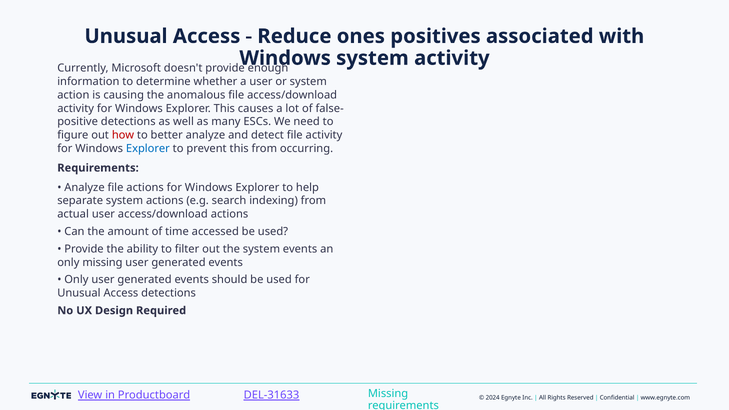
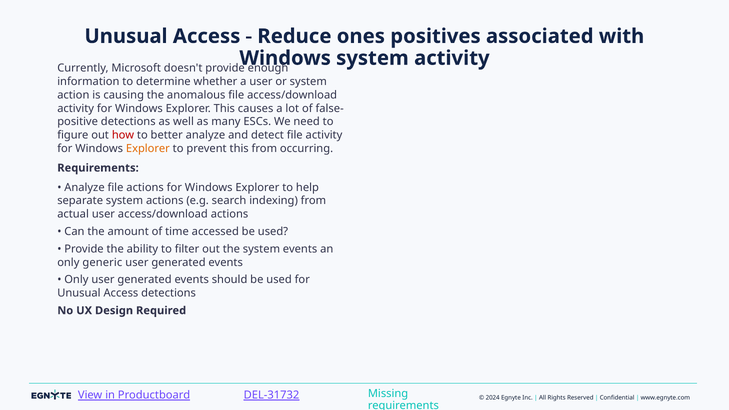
Explorer at (148, 148) colour: blue -> orange
only missing: missing -> generic
DEL-31633: DEL-31633 -> DEL-31732
